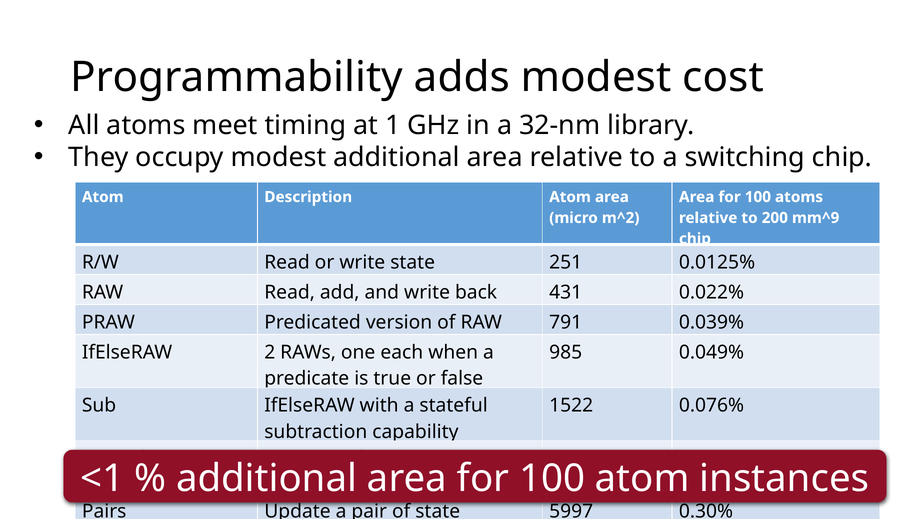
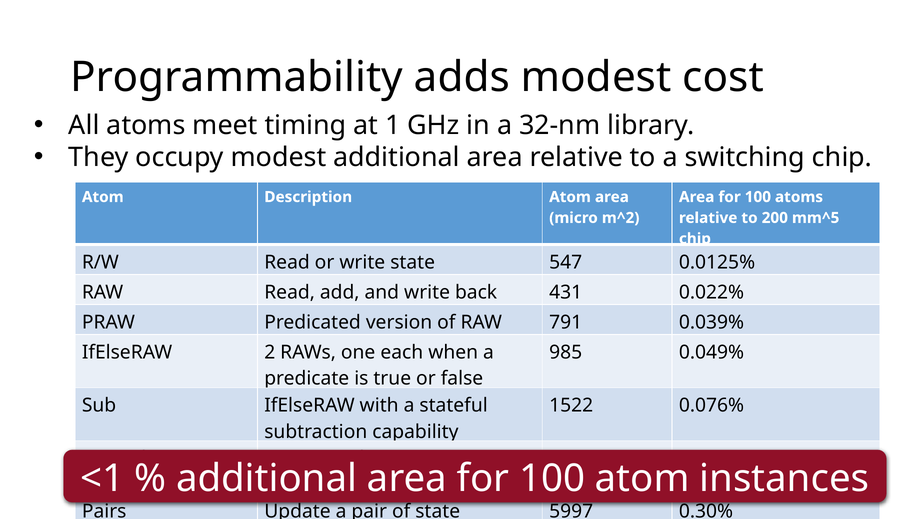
mm^9: mm^9 -> mm^5
251: 251 -> 547
